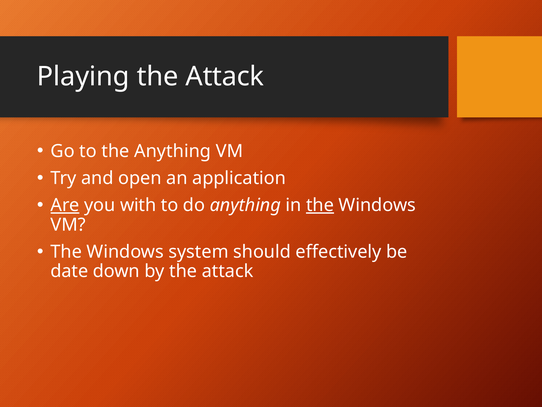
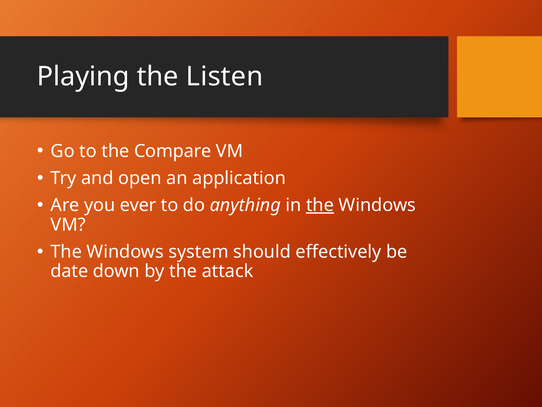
Playing the Attack: Attack -> Listen
the Anything: Anything -> Compare
Are underline: present -> none
with: with -> ever
